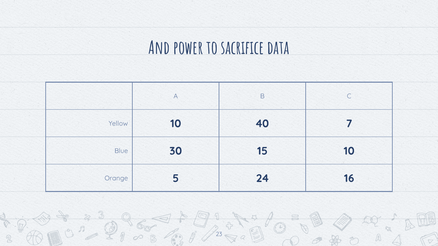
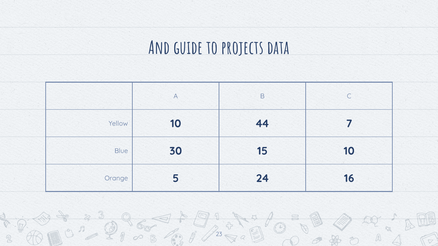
power: power -> guide
sacrifice: sacrifice -> projects
40: 40 -> 44
